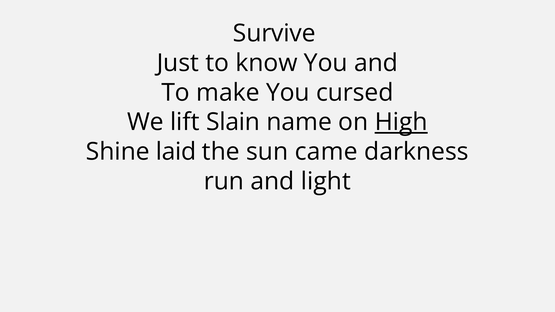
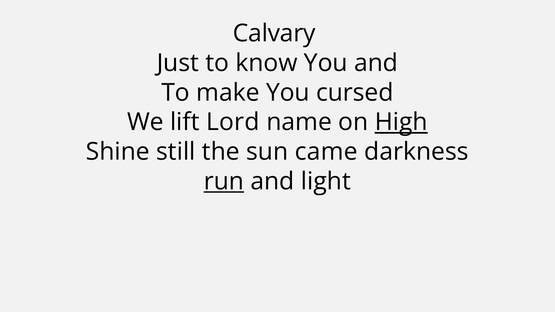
Survive: Survive -> Calvary
Slain: Slain -> Lord
laid: laid -> still
run underline: none -> present
